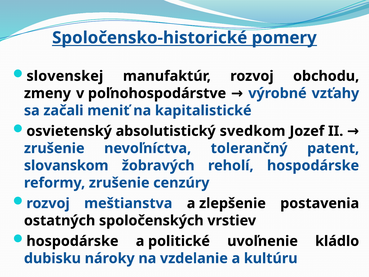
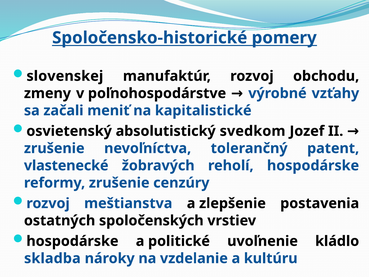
slovanskom: slovanskom -> vlastenecké
dubisku: dubisku -> skladba
